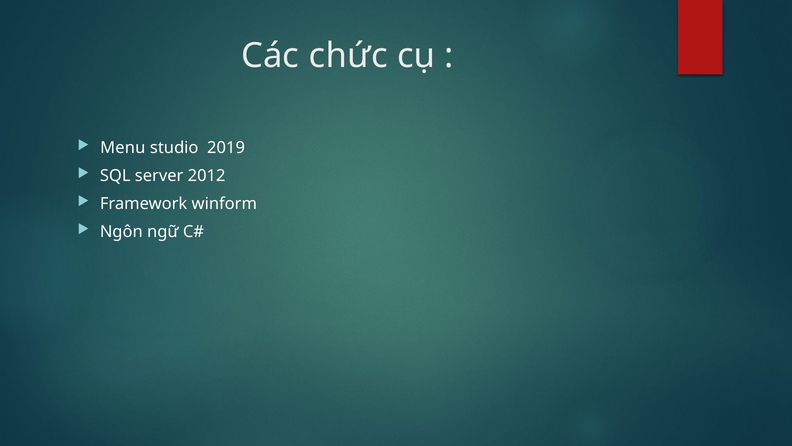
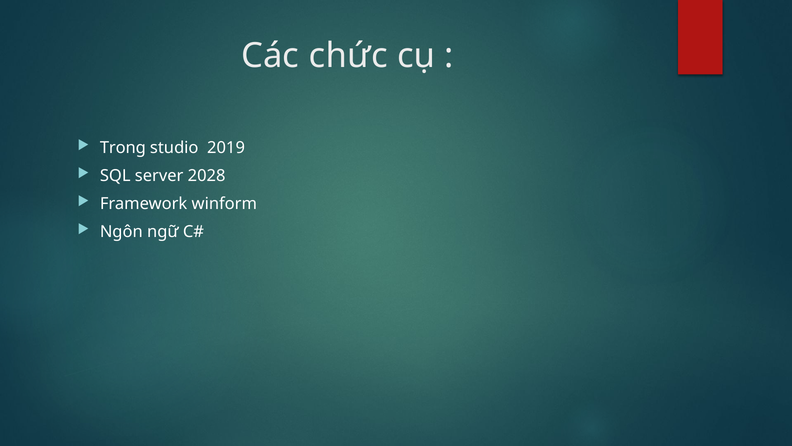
Menu: Menu -> Trong
2012: 2012 -> 2028
